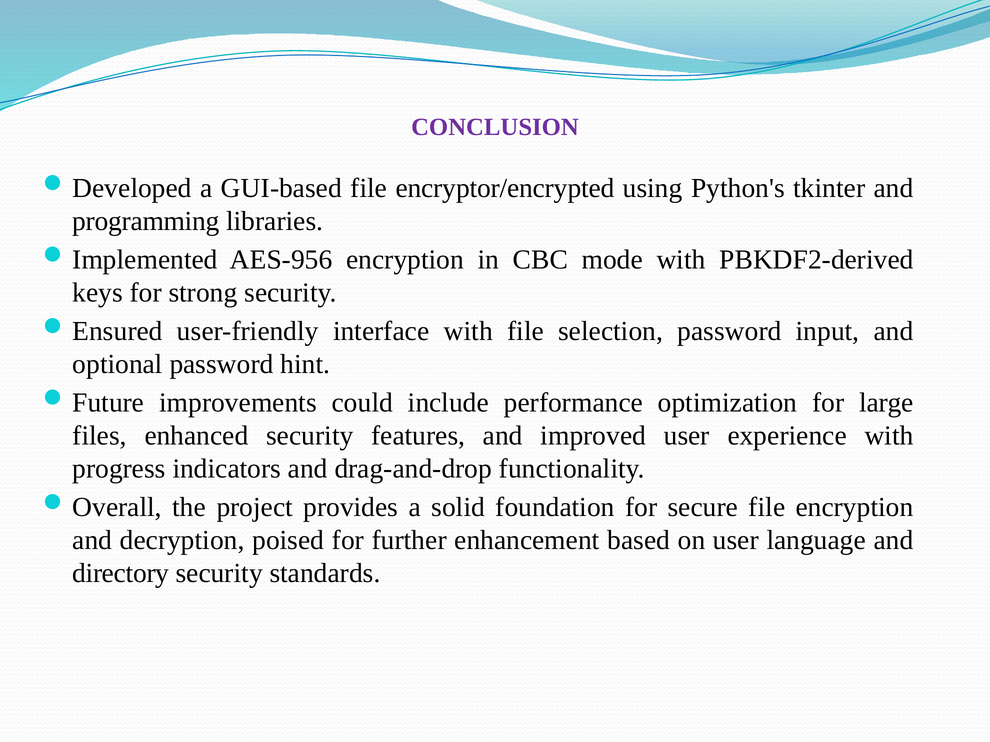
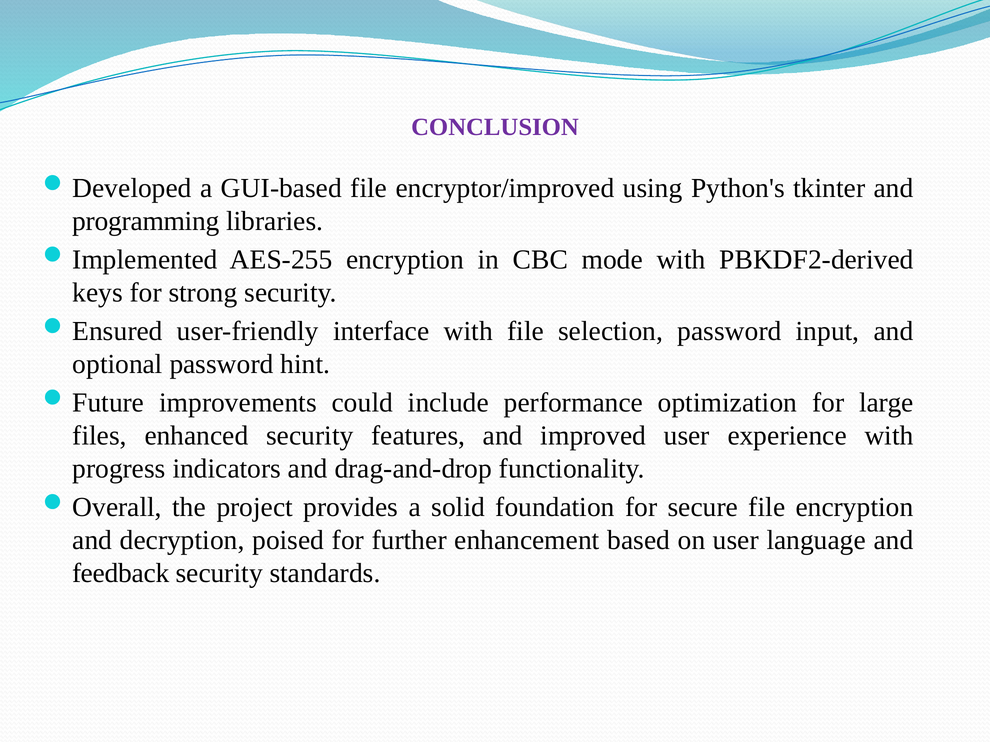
encryptor/encrypted: encryptor/encrypted -> encryptor/improved
AES-956: AES-956 -> AES-255
directory: directory -> feedback
